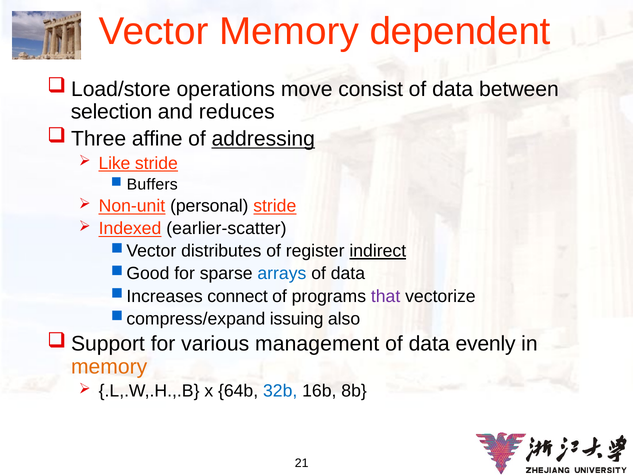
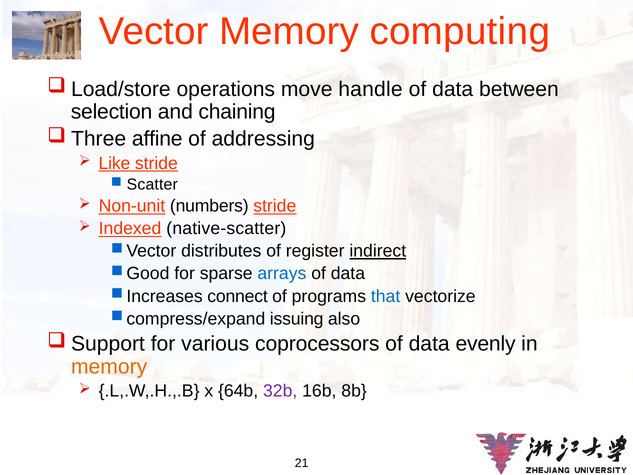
dependent: dependent -> computing
consist: consist -> handle
reduces: reduces -> chaining
addressing underline: present -> none
Buffers: Buffers -> Scatter
personal: personal -> numbers
earlier-scatter: earlier-scatter -> native-scatter
that colour: purple -> blue
management: management -> coprocessors
32b colour: blue -> purple
